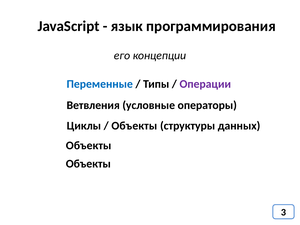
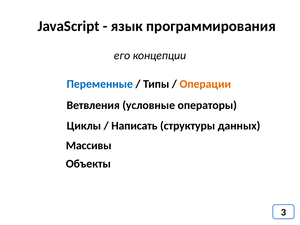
Операции colour: purple -> orange
Объекты at (134, 126): Объекты -> Написать
Объекты at (89, 145): Объекты -> Массивы
